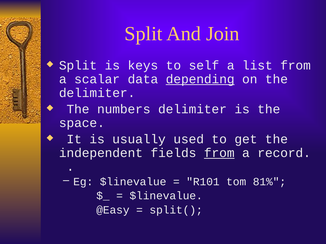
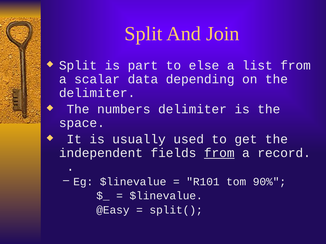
keys: keys -> part
self: self -> else
depending underline: present -> none
81%: 81% -> 90%
